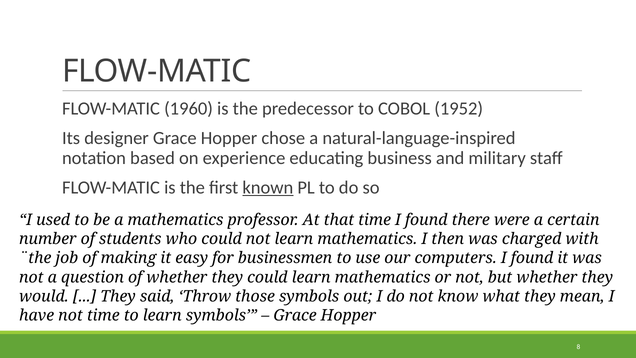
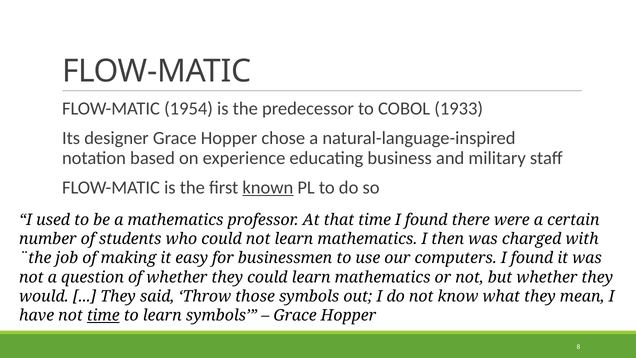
1960: 1960 -> 1954
1952: 1952 -> 1933
time at (103, 315) underline: none -> present
